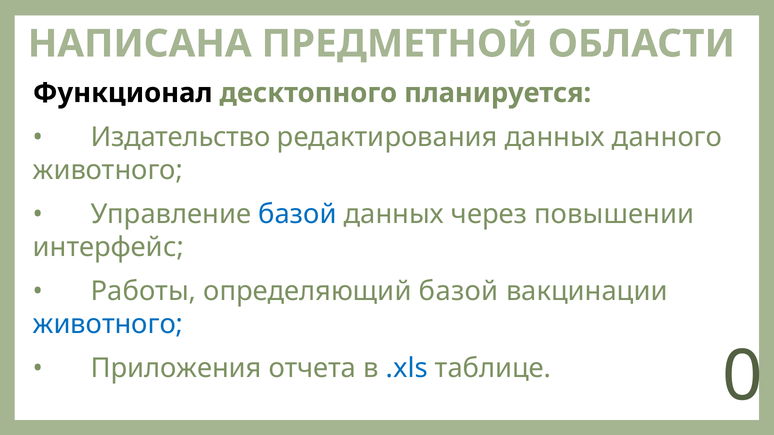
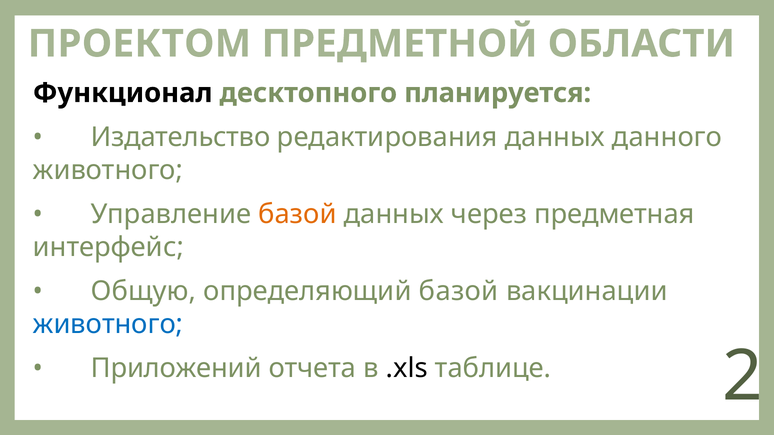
НАПИСАНА: НАПИСАНА -> ПРОЕКТОМ
базой at (297, 214) colour: blue -> orange
повышении: повышении -> предметная
Работы: Работы -> Общую
Приложения: Приложения -> Приложений
.xls colour: blue -> black
0: 0 -> 2
